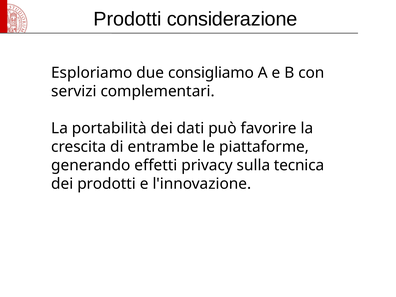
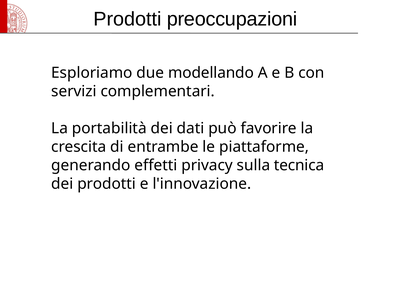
considerazione: considerazione -> preoccupazioni
consigliamo: consigliamo -> modellando
